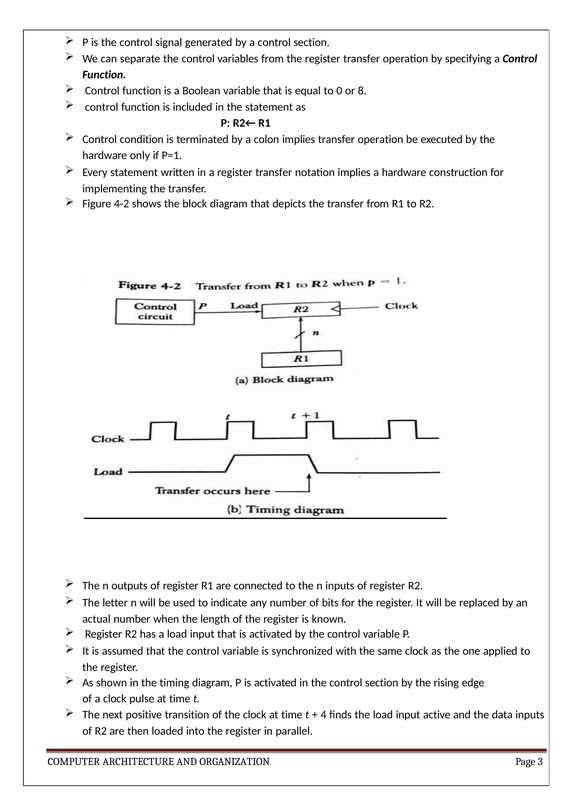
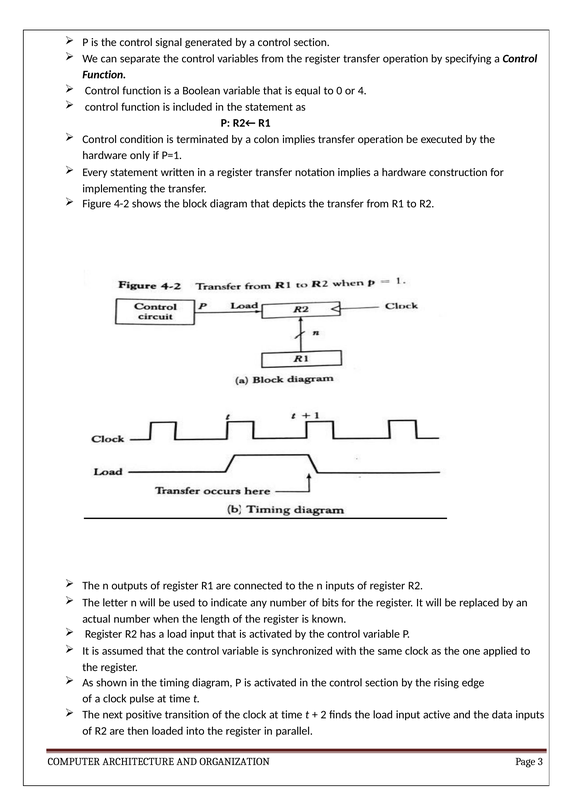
8: 8 -> 4
4: 4 -> 2
